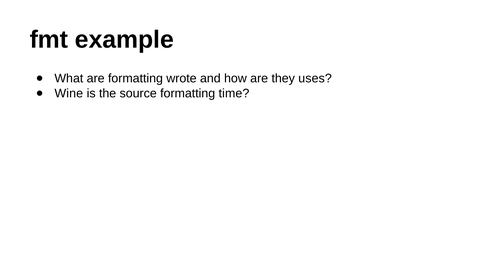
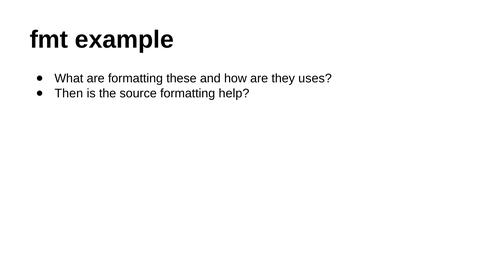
wrote: wrote -> these
Wine: Wine -> Then
time: time -> help
